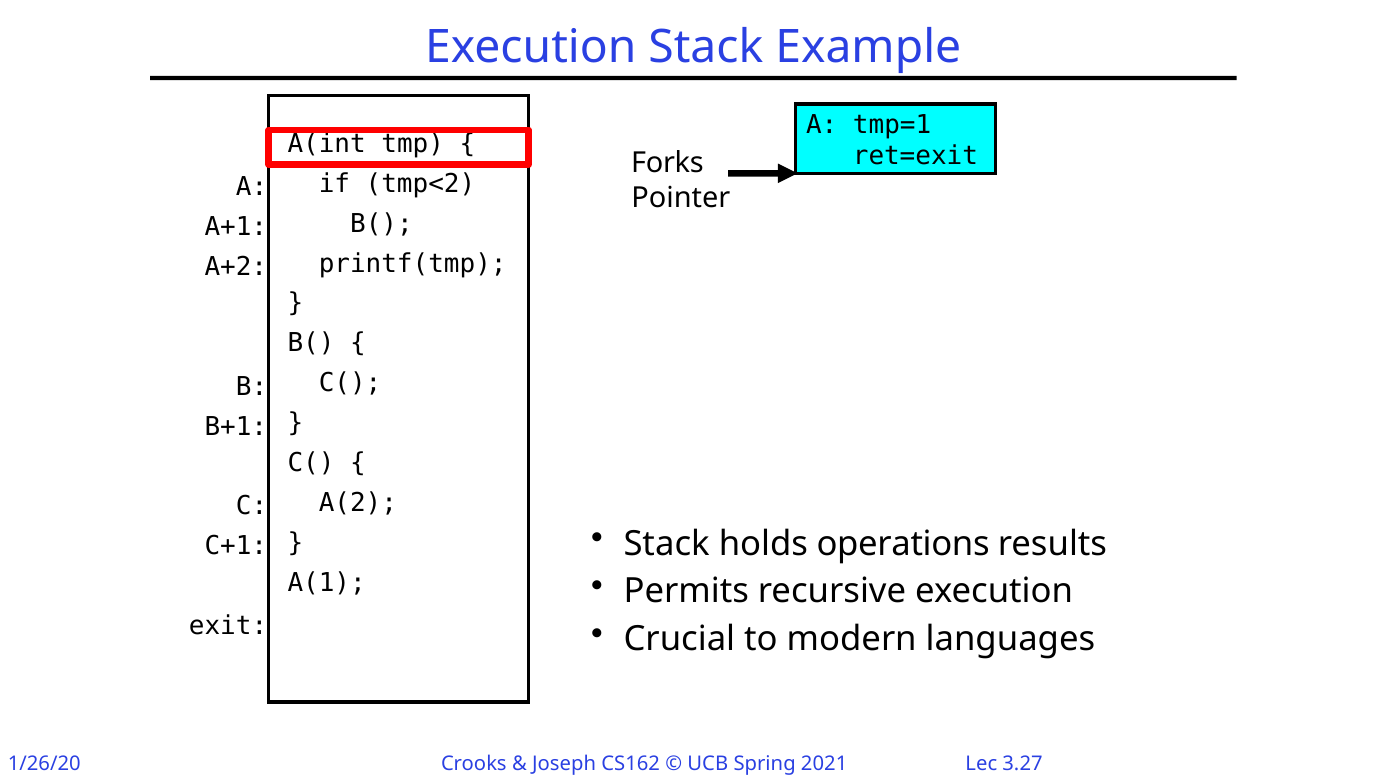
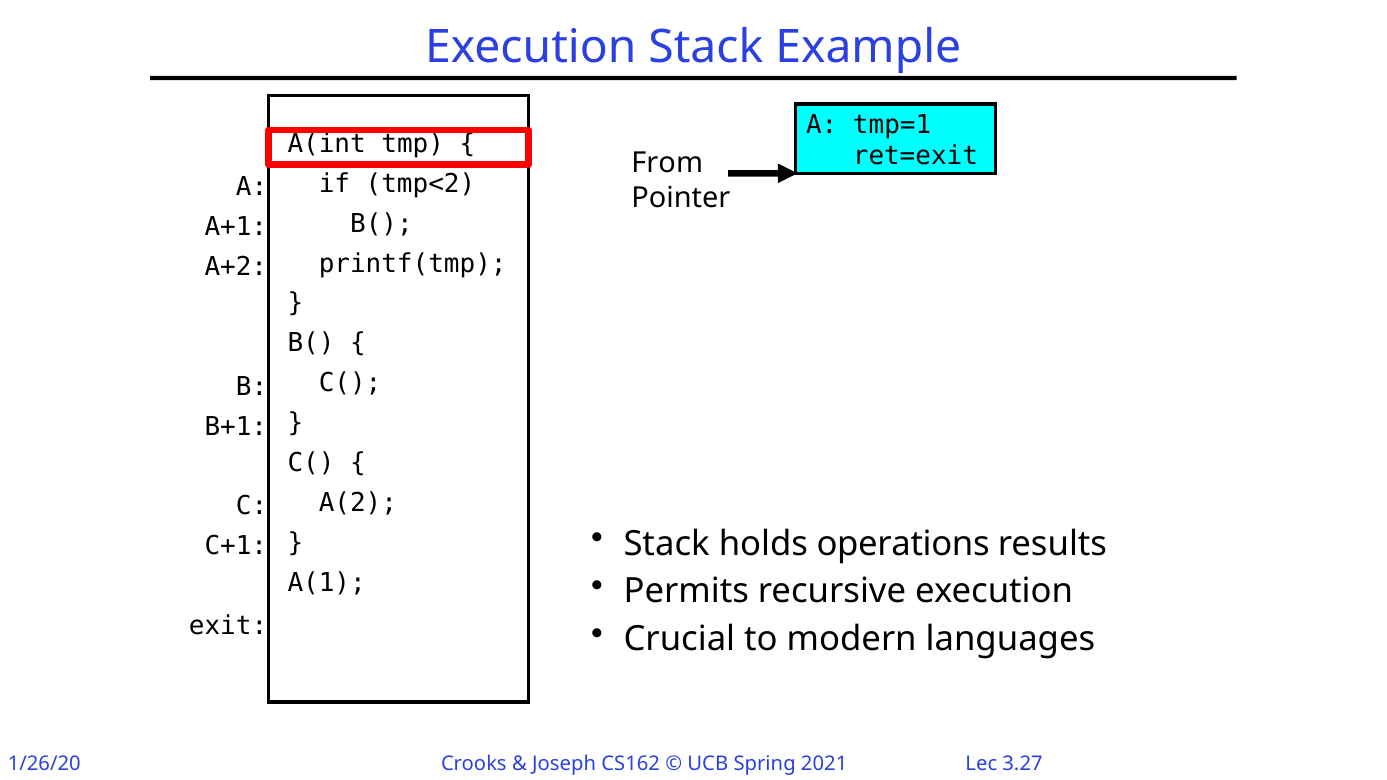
Forks: Forks -> From
